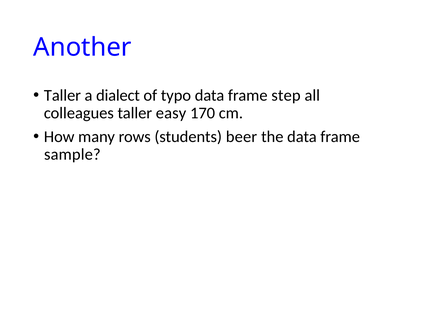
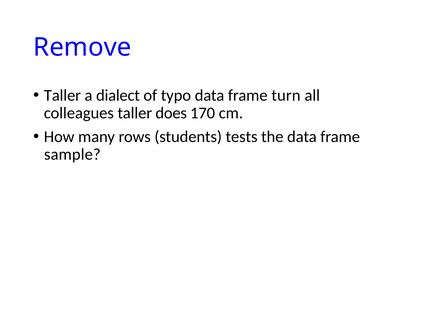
Another: Another -> Remove
step: step -> turn
easy: easy -> does
beer: beer -> tests
